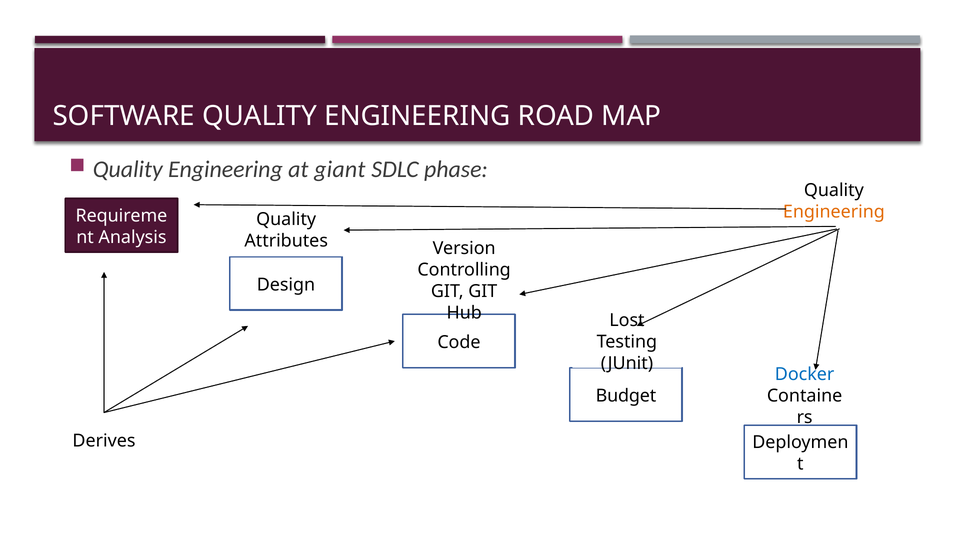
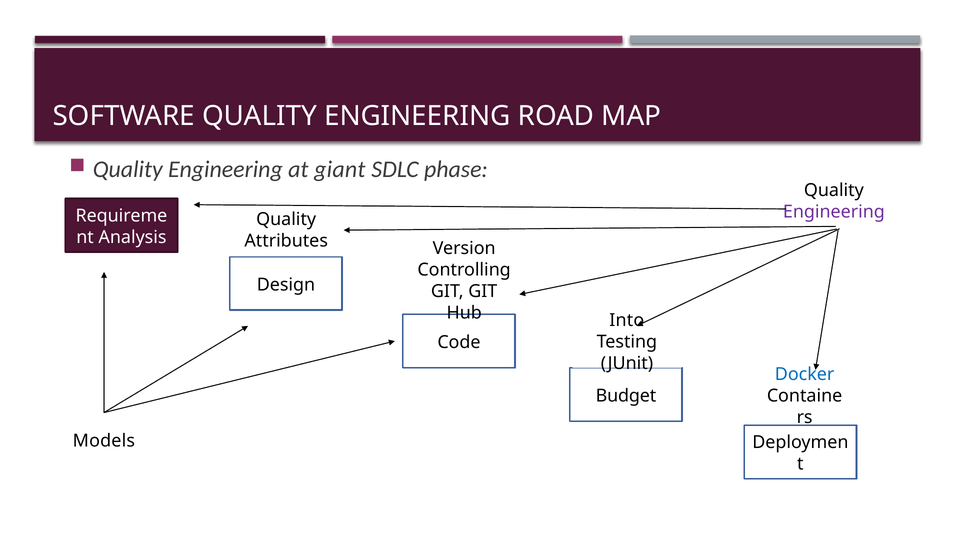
Engineering at (834, 212) colour: orange -> purple
Lost: Lost -> Into
Derives: Derives -> Models
